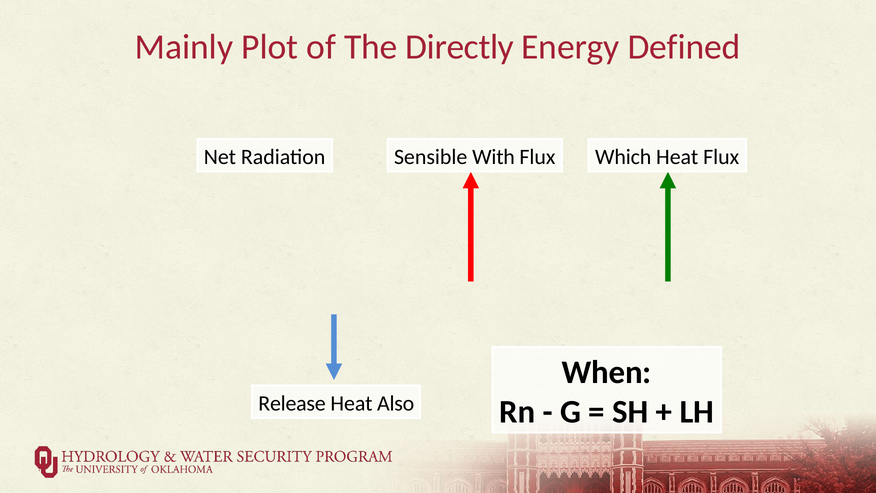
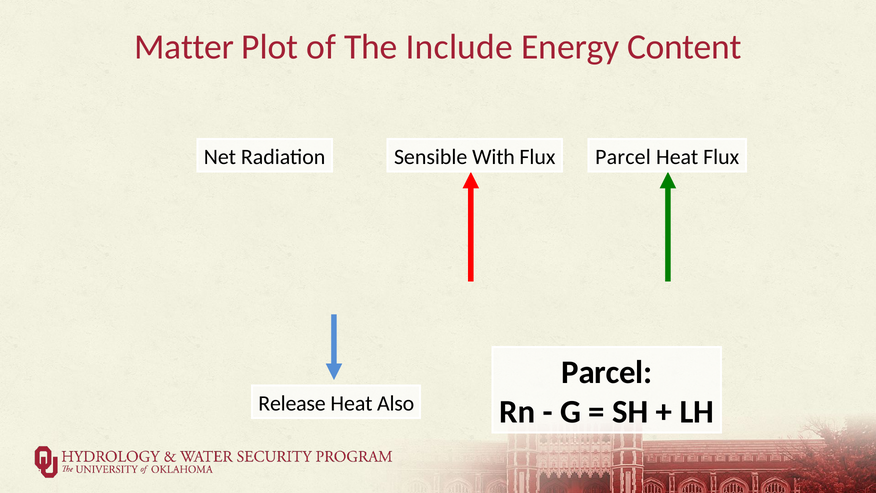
Mainly: Mainly -> Matter
Directly: Directly -> Include
Defined: Defined -> Content
Which at (623, 157): Which -> Parcel
When at (607, 372): When -> Parcel
